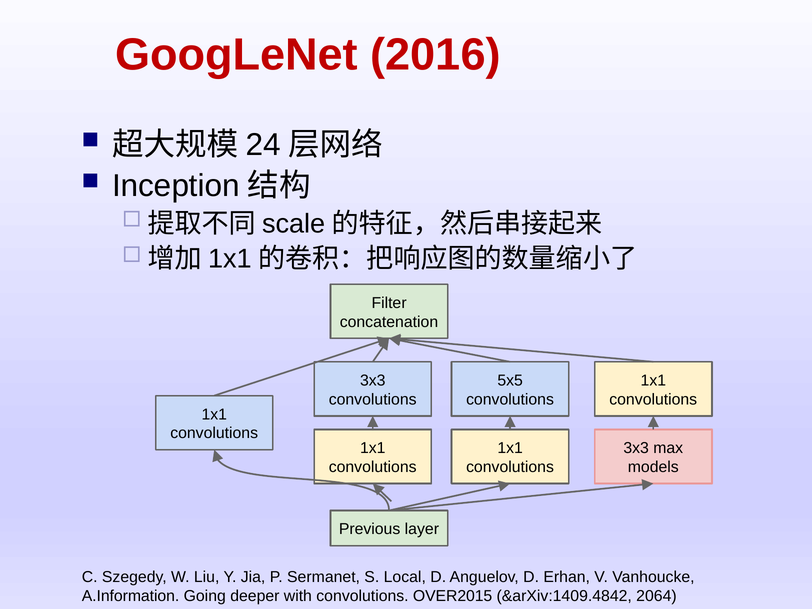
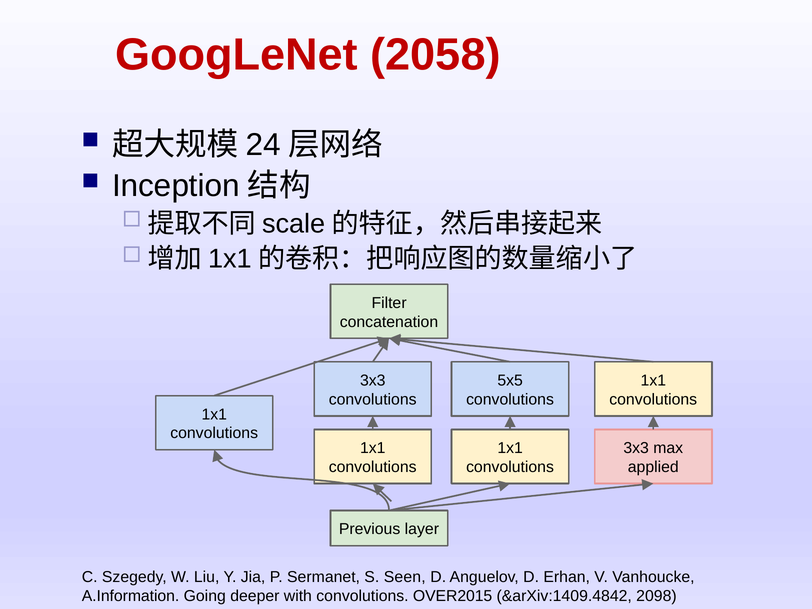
2016: 2016 -> 2058
models: models -> applied
Local: Local -> Seen
2064: 2064 -> 2098
